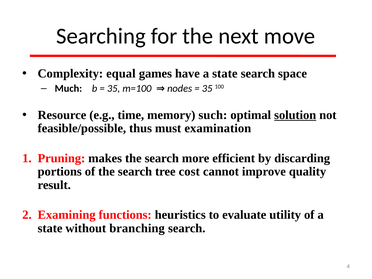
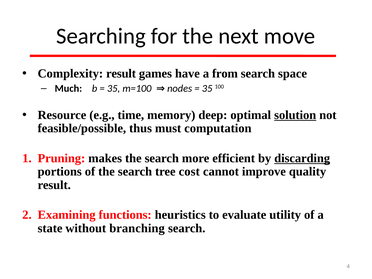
Complexity equal: equal -> result
have a state: state -> from
such: such -> deep
examination: examination -> computation
discarding underline: none -> present
